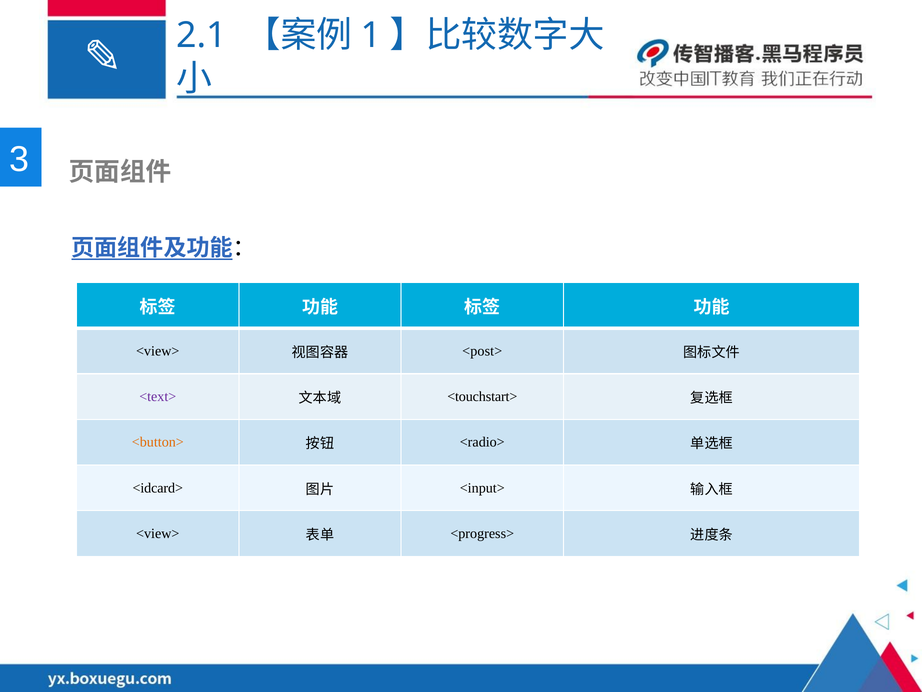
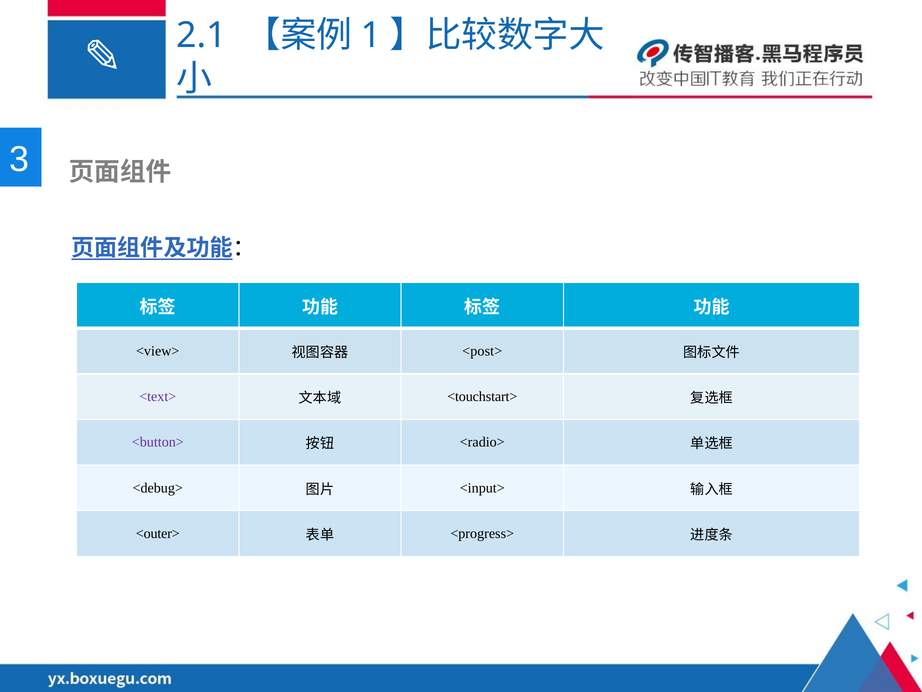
<button> colour: orange -> purple
<idcard>: <idcard> -> <debug>
<view> at (158, 533): <view> -> <outer>
